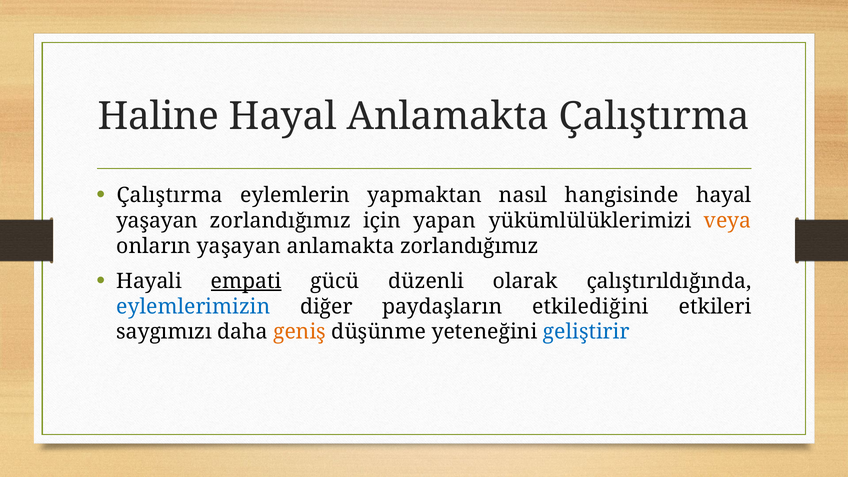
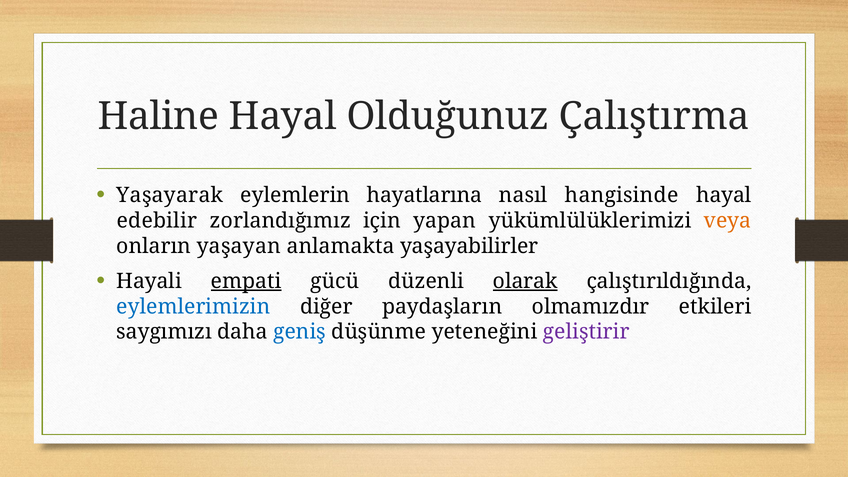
Hayal Anlamakta: Anlamakta -> Olduğunuz
Çalıştırma at (170, 195): Çalıştırma -> Yaşayarak
yapmaktan: yapmaktan -> hayatlarına
yaşayan at (157, 221): yaşayan -> edebilir
anlamakta zorlandığımız: zorlandığımız -> yaşayabilirler
olarak underline: none -> present
etkilediğini: etkilediğini -> olmamızdır
geniş colour: orange -> blue
geliştirir colour: blue -> purple
